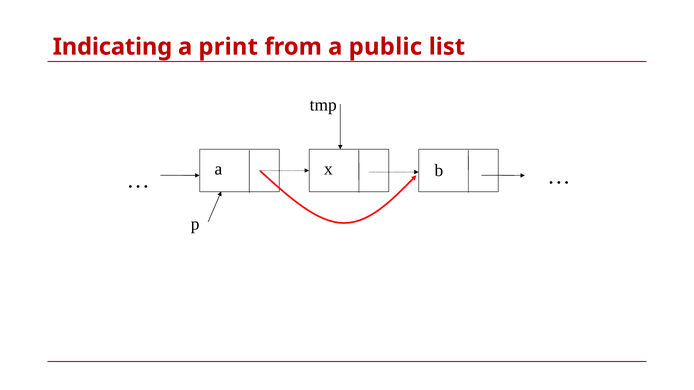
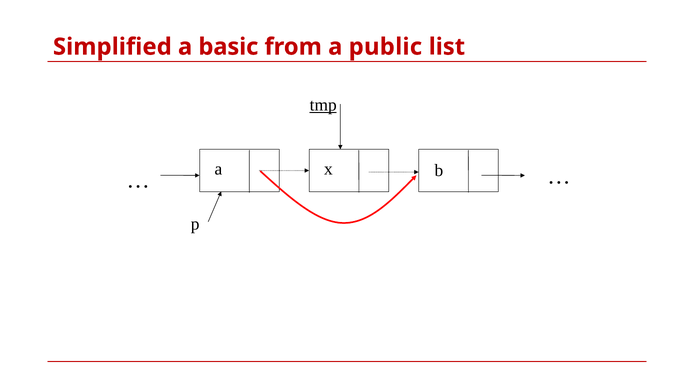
Indicating: Indicating -> Simplified
print: print -> basic
tmp underline: none -> present
